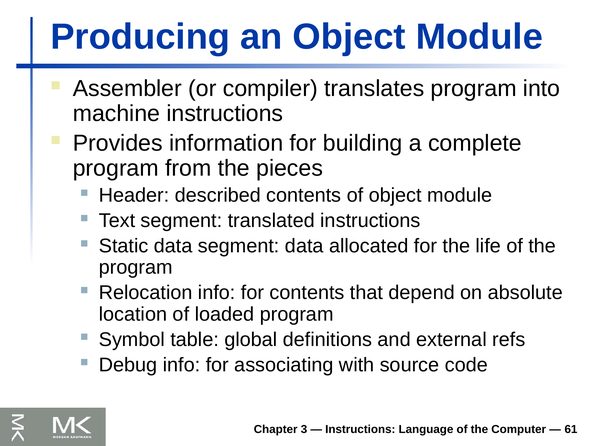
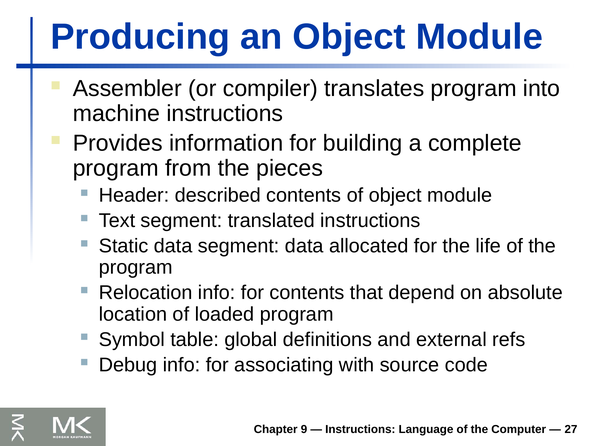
3: 3 -> 9
61: 61 -> 27
